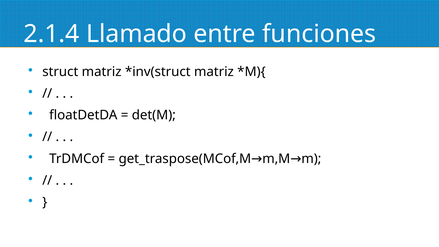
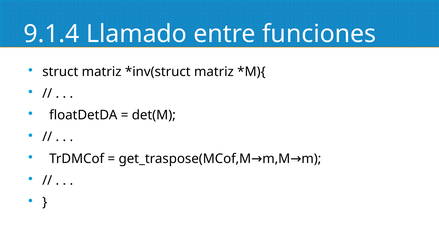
2.1.4: 2.1.4 -> 9.1.4
